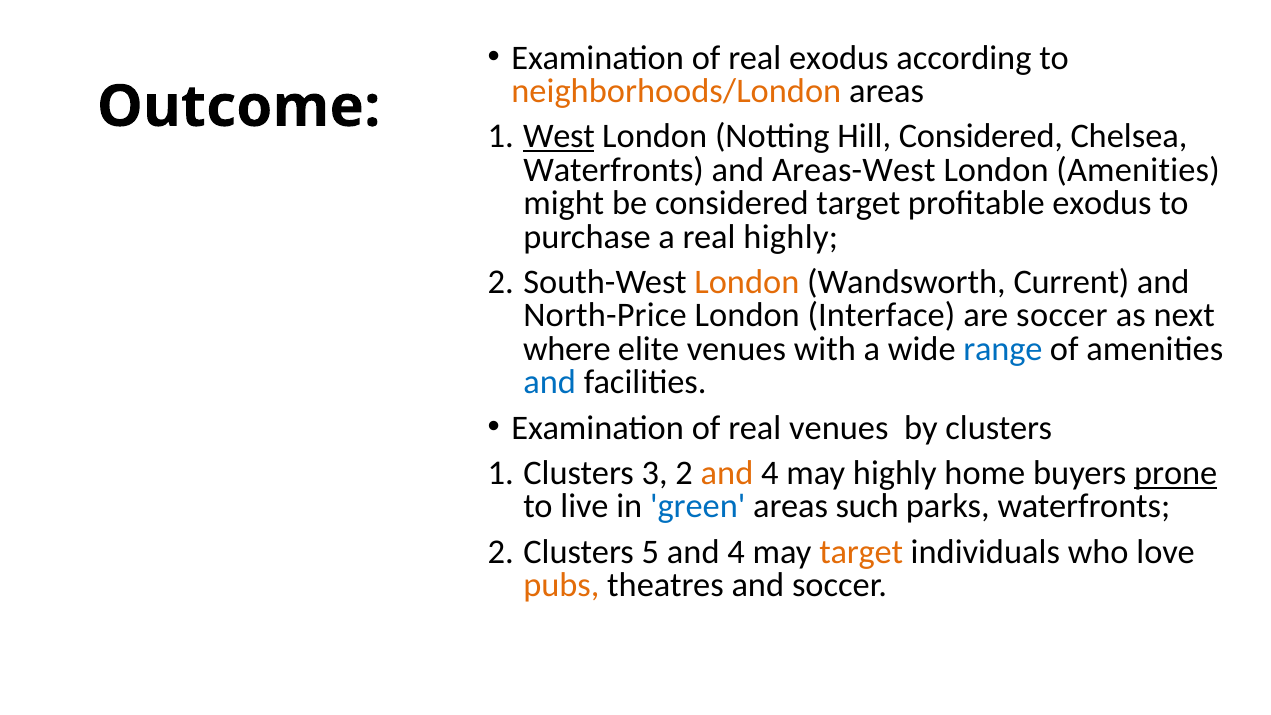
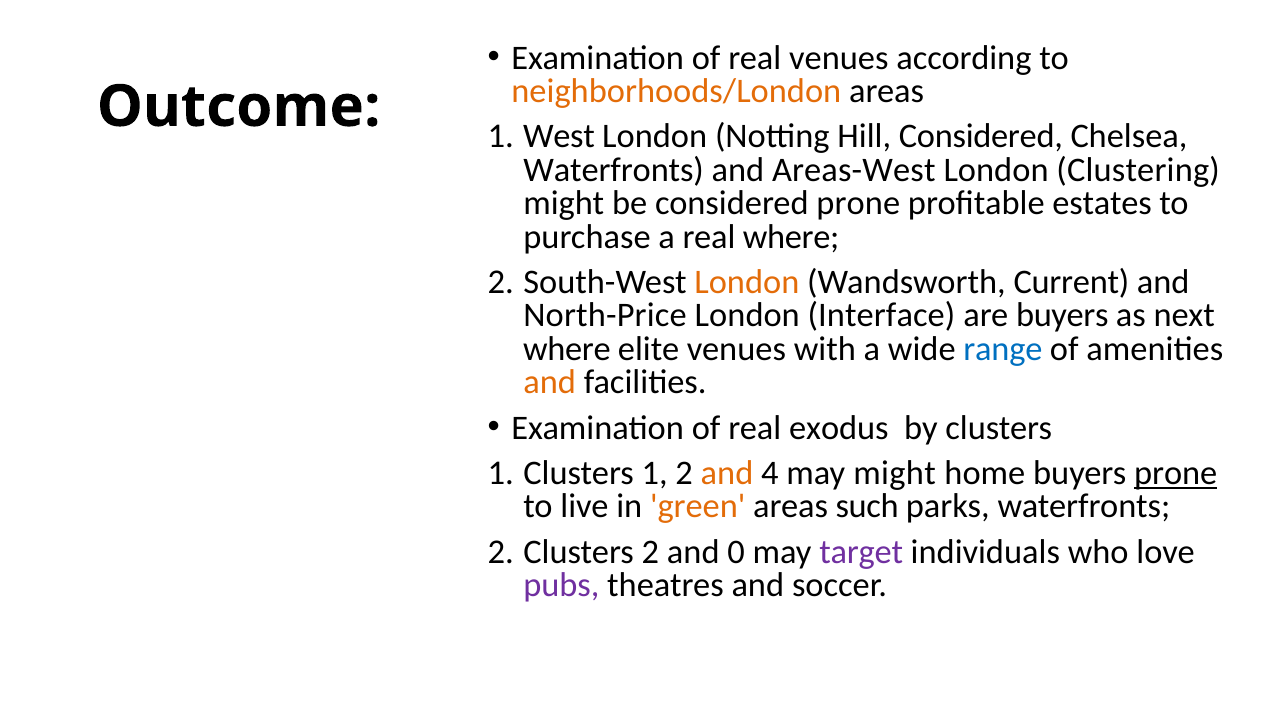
real exodus: exodus -> venues
West underline: present -> none
London Amenities: Amenities -> Clustering
considered target: target -> prone
profitable exodus: exodus -> estates
real highly: highly -> where
are soccer: soccer -> buyers
and at (550, 382) colour: blue -> orange
real venues: venues -> exodus
1 Clusters 3: 3 -> 1
may highly: highly -> might
green colour: blue -> orange
Clusters 5: 5 -> 2
4 at (736, 552): 4 -> 0
target at (861, 552) colour: orange -> purple
pubs colour: orange -> purple
